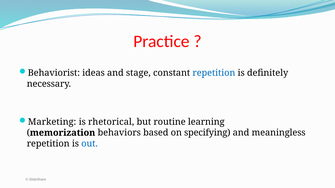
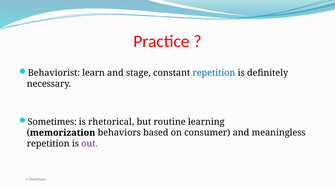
ideas: ideas -> learn
Marketing: Marketing -> Sometimes
specifying: specifying -> consumer
out colour: blue -> purple
